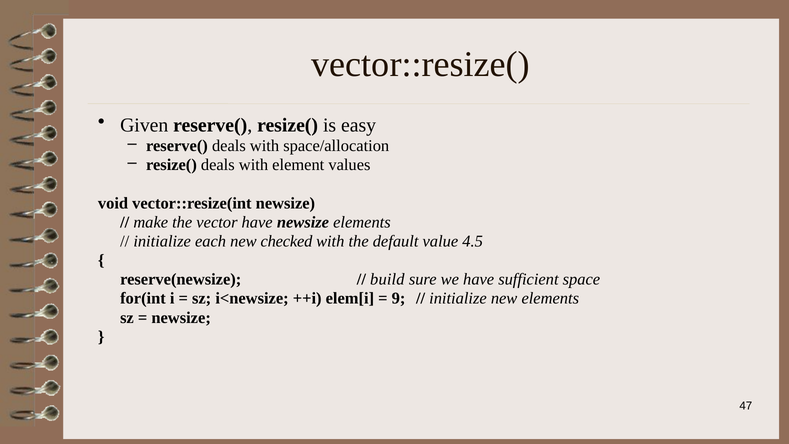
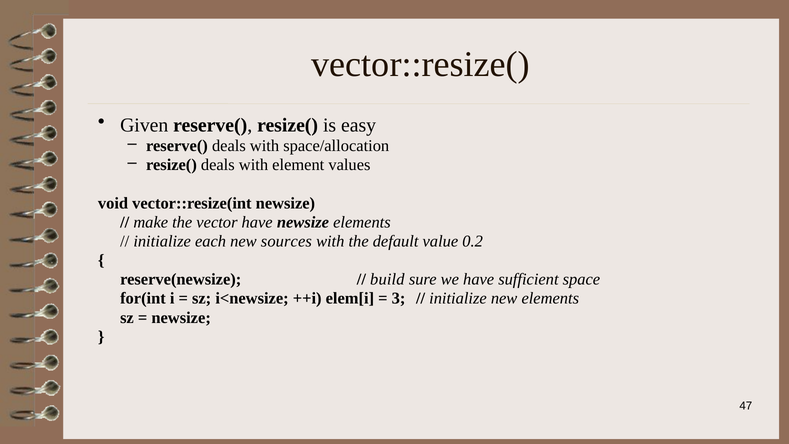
checked: checked -> sources
4.5: 4.5 -> 0.2
9: 9 -> 3
